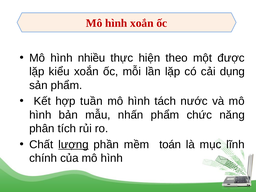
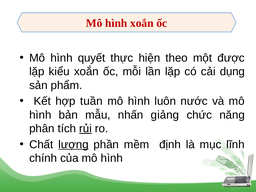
nhiều: nhiều -> quyết
tách: tách -> luôn
nhấn phẩm: phẩm -> giảng
rủi underline: none -> present
toán: toán -> định
